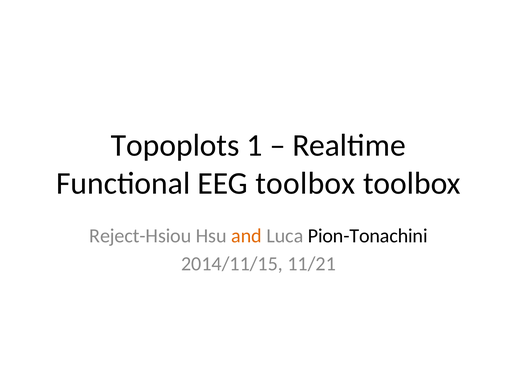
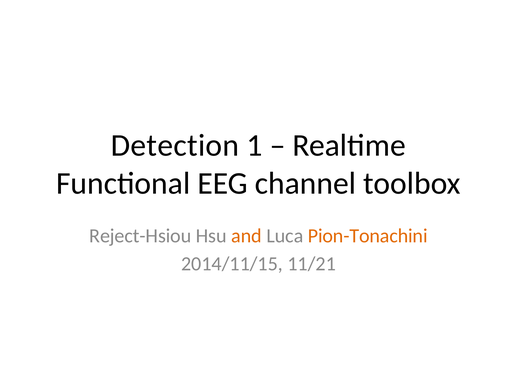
Topoplots: Topoplots -> Detection
EEG toolbox: toolbox -> channel
Pion-Tonachini colour: black -> orange
